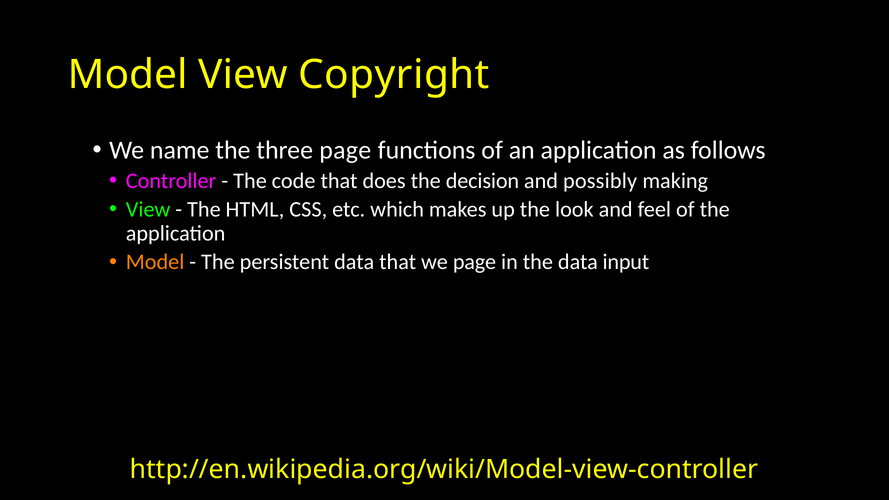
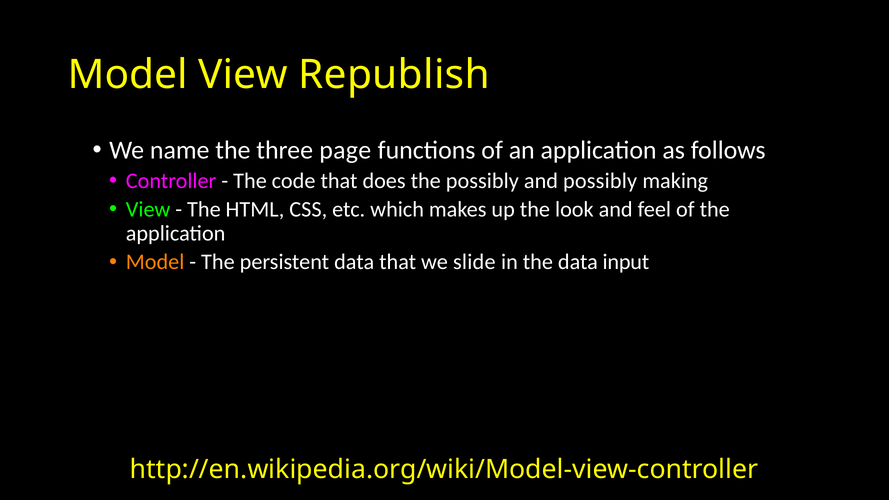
Copyright: Copyright -> Republish
the decision: decision -> possibly
we page: page -> slide
